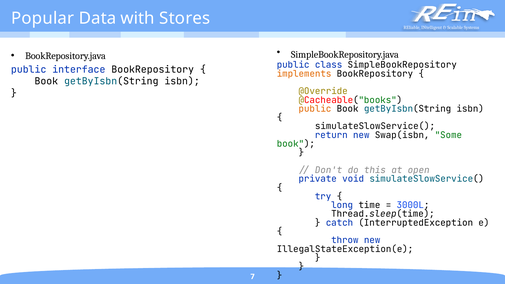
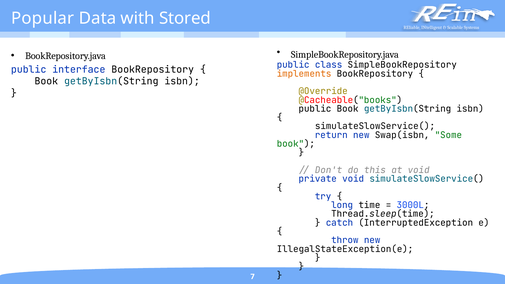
Stores: Stores -> Stored
public at (315, 109) colour: orange -> black
at open: open -> void
